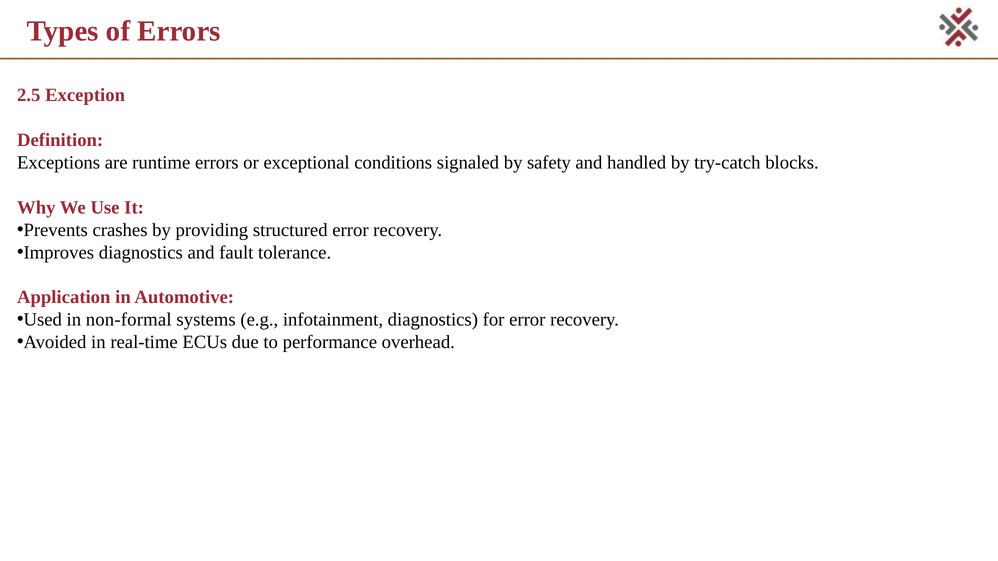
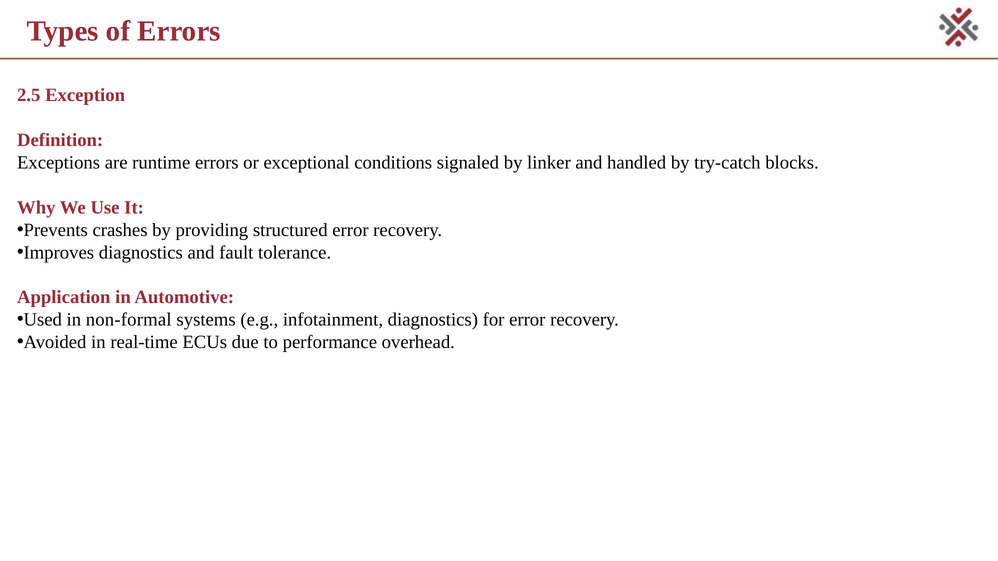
safety: safety -> linker
